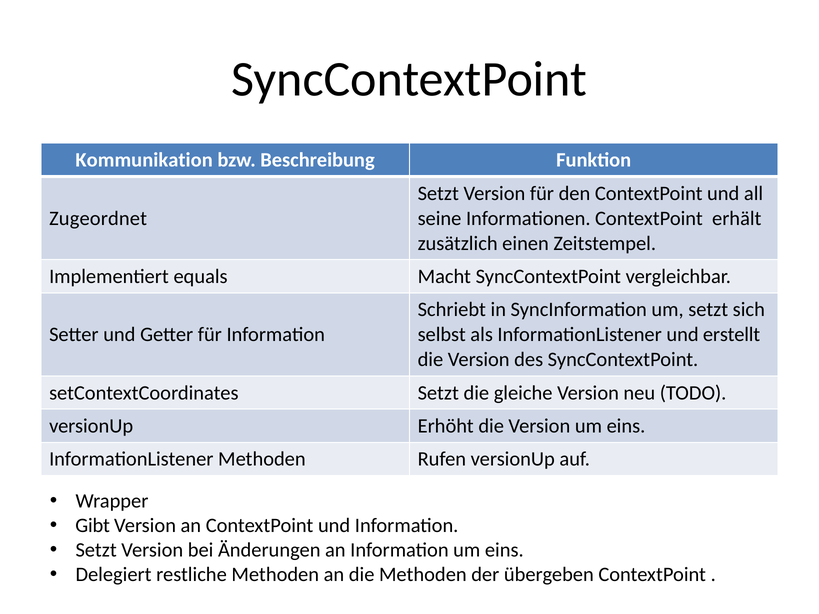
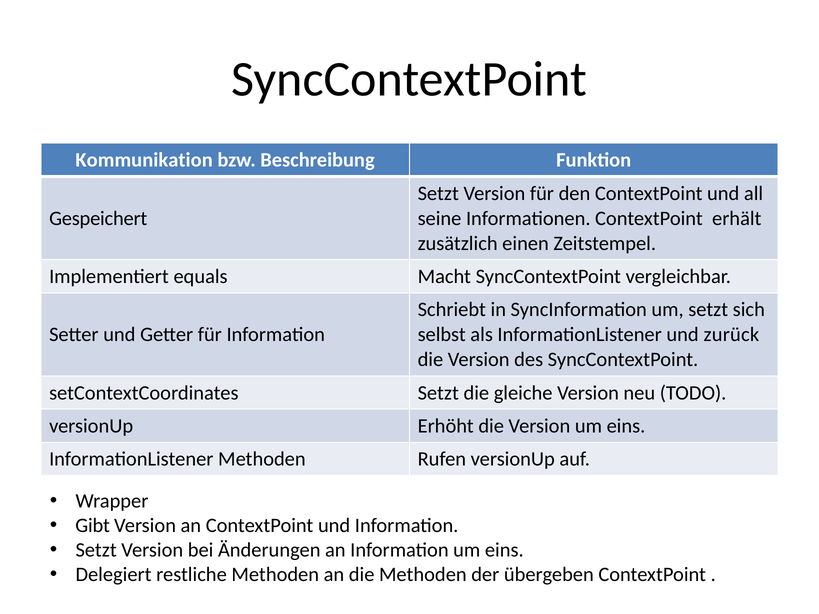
Zugeordnet: Zugeordnet -> Gespeichert
erstellt: erstellt -> zurück
